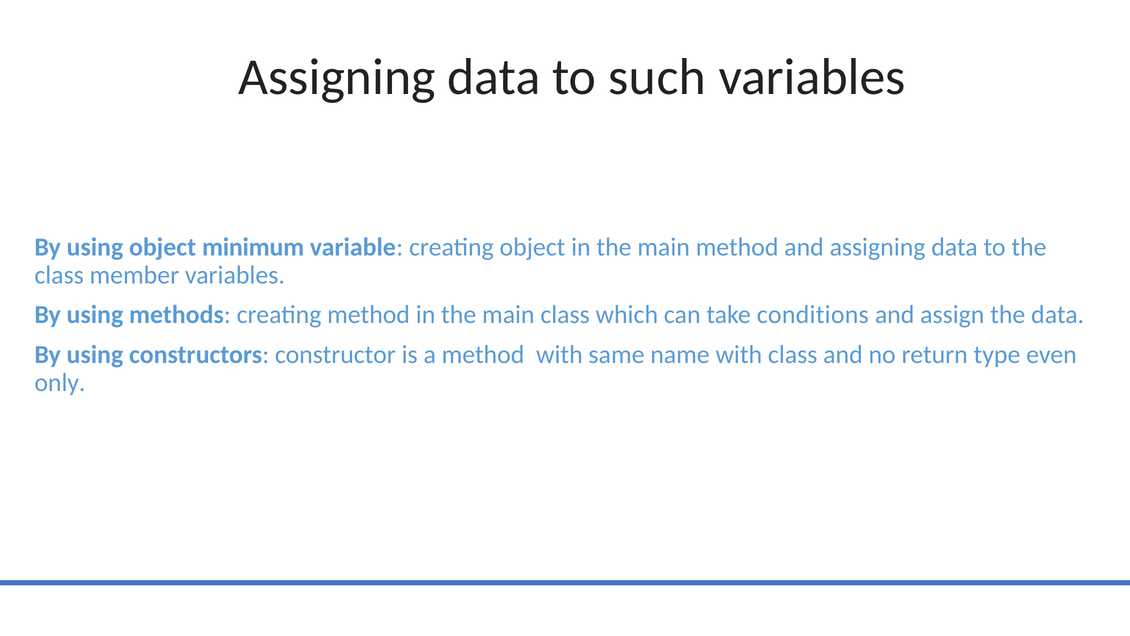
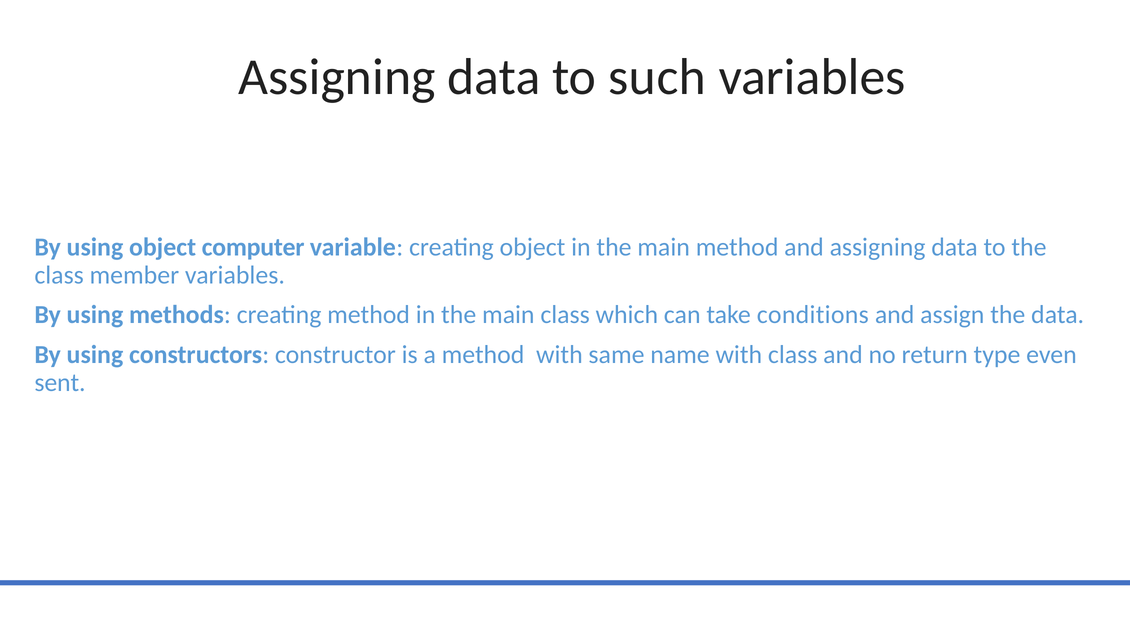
minimum: minimum -> computer
only: only -> sent
